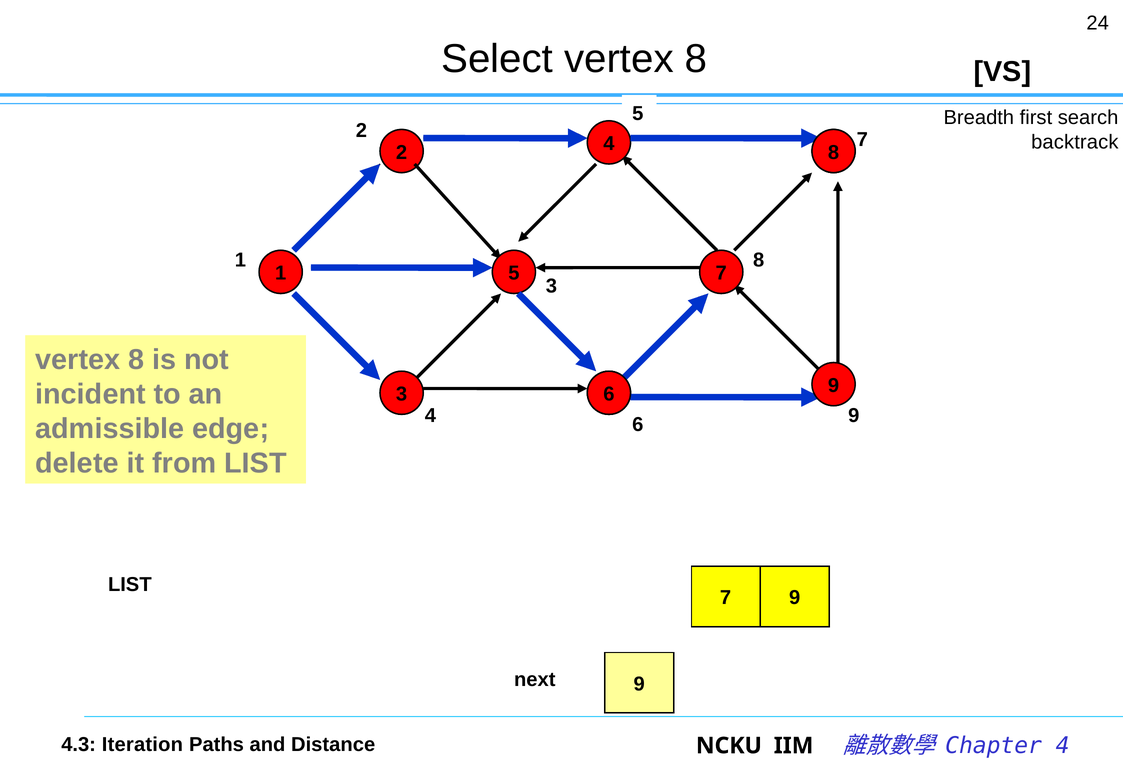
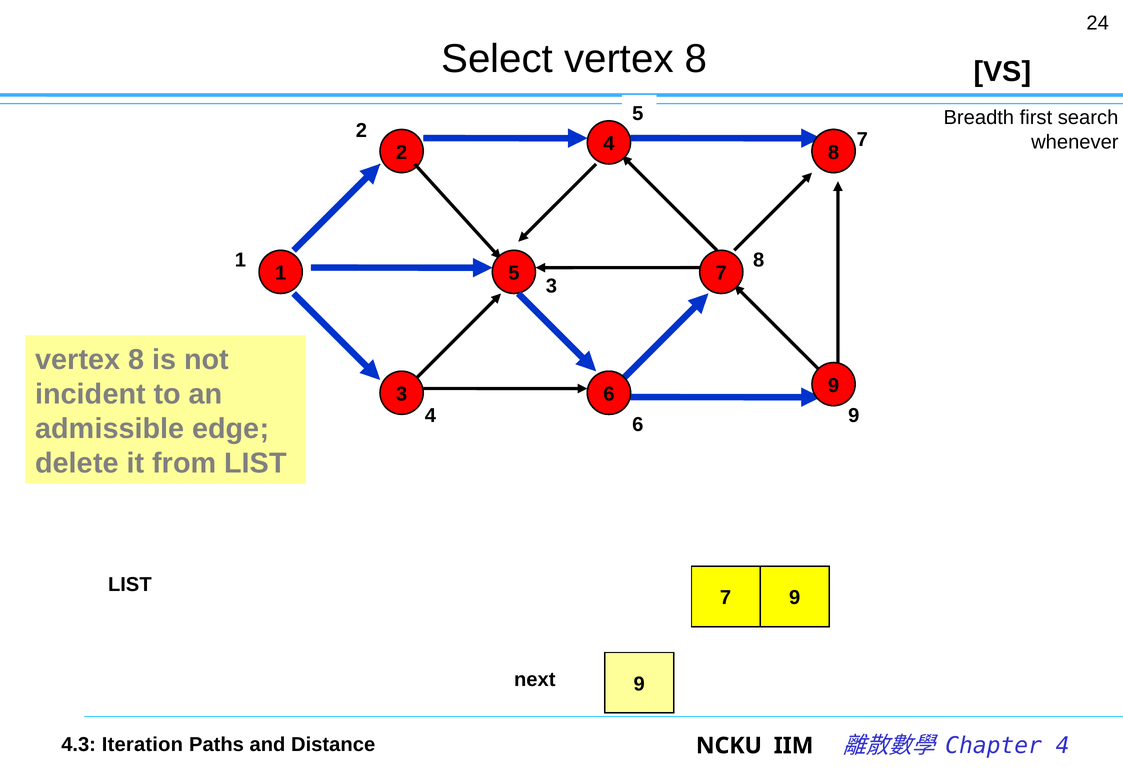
backtrack: backtrack -> whenever
